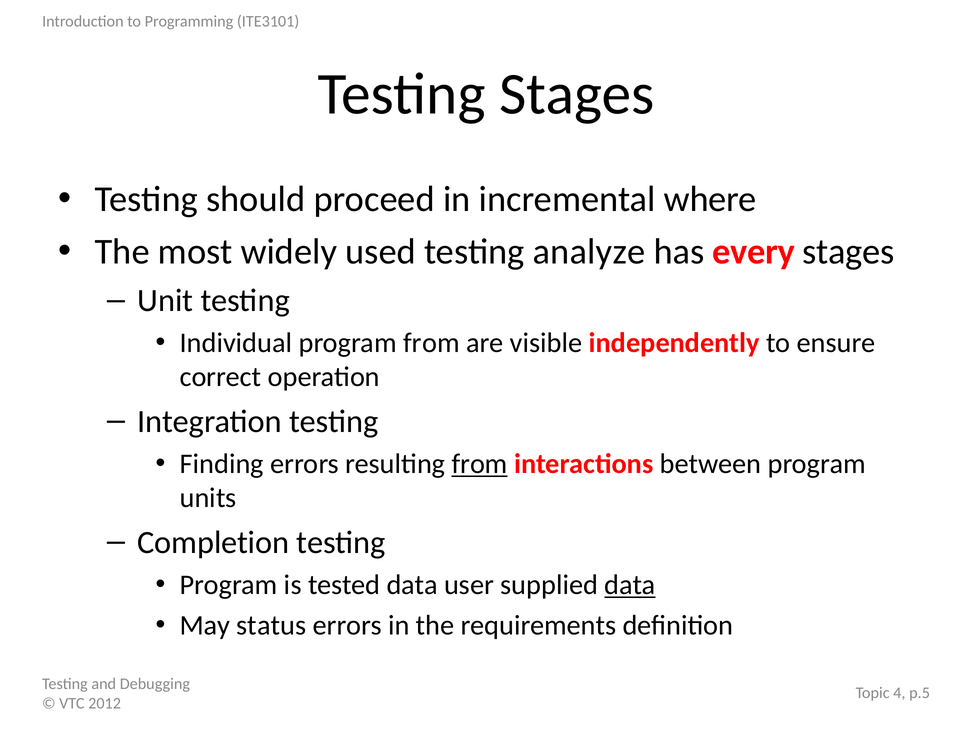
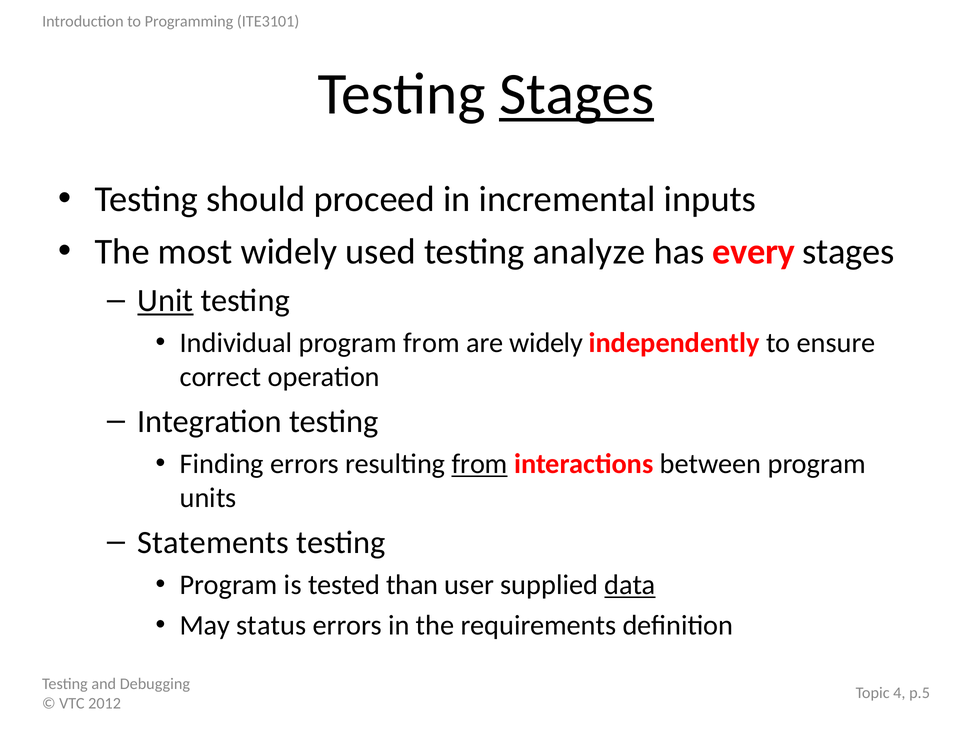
Stages at (577, 94) underline: none -> present
where: where -> inputs
Unit underline: none -> present
are visible: visible -> widely
Completion: Completion -> Statements
tested data: data -> than
